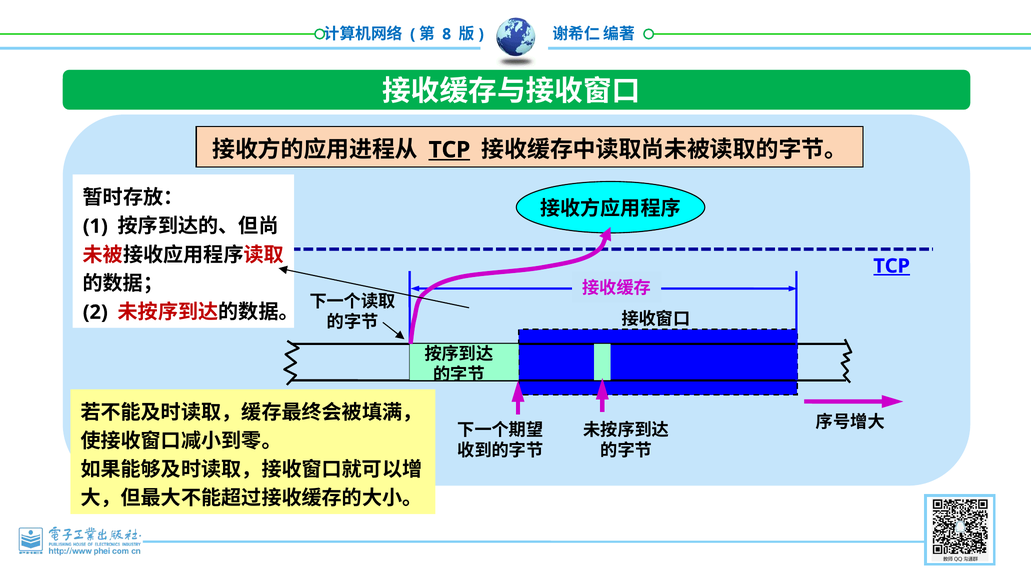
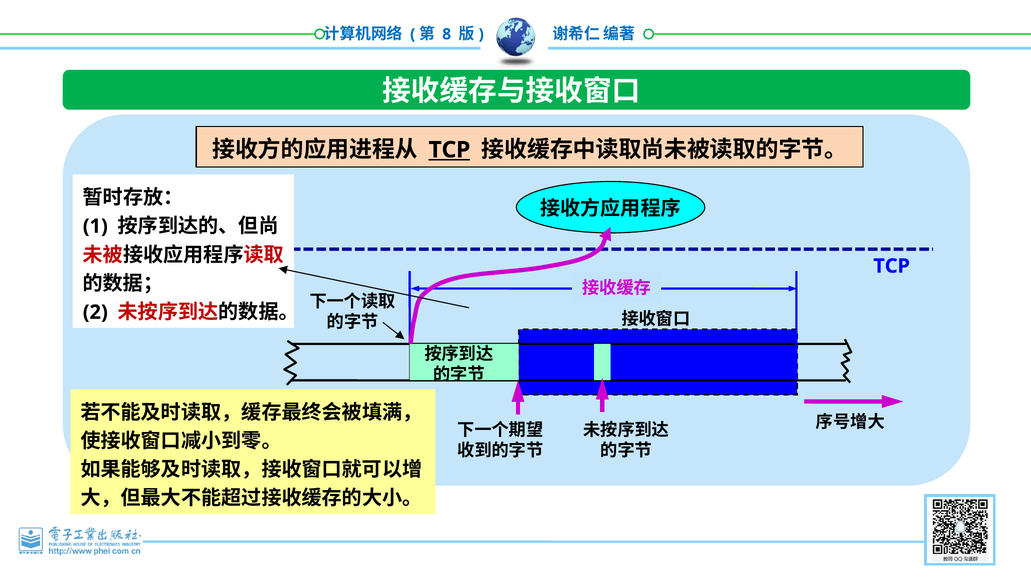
TCP at (892, 266) underline: present -> none
